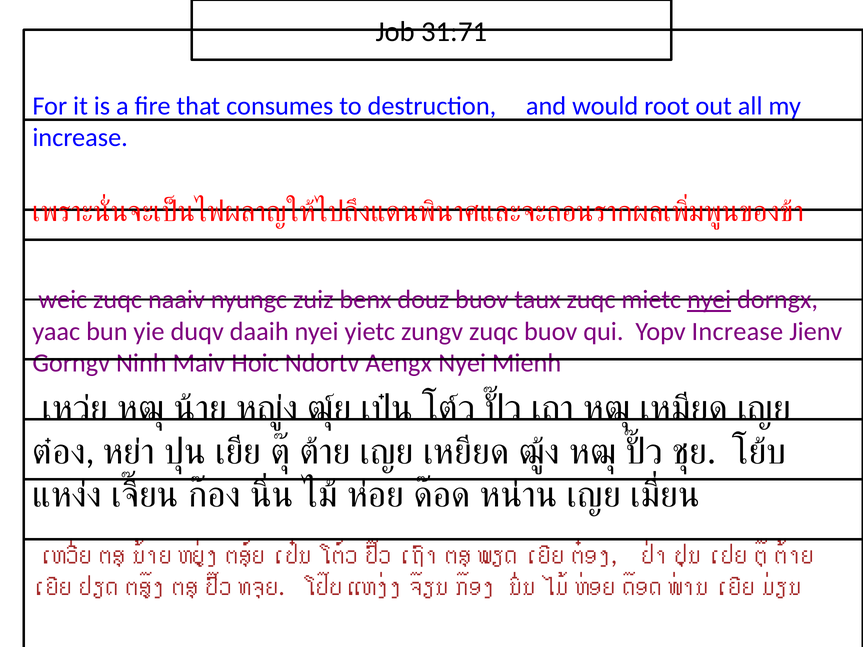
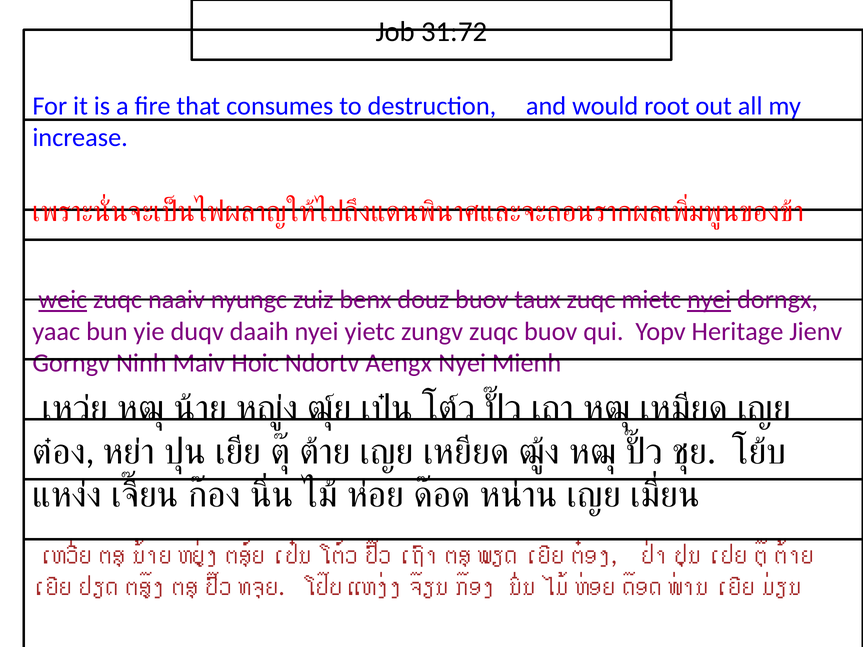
31:71: 31:71 -> 31:72
weic underline: none -> present
Yopv Increase: Increase -> Heritage
